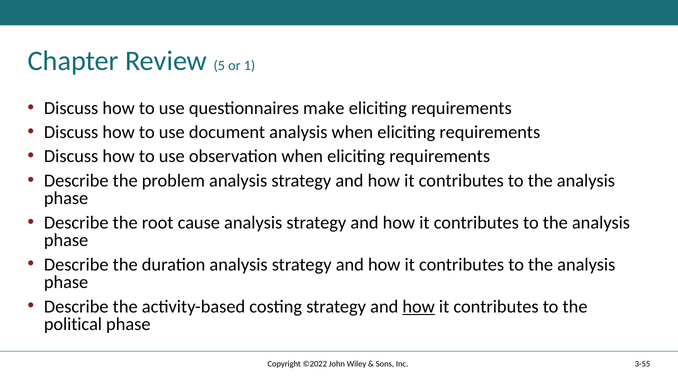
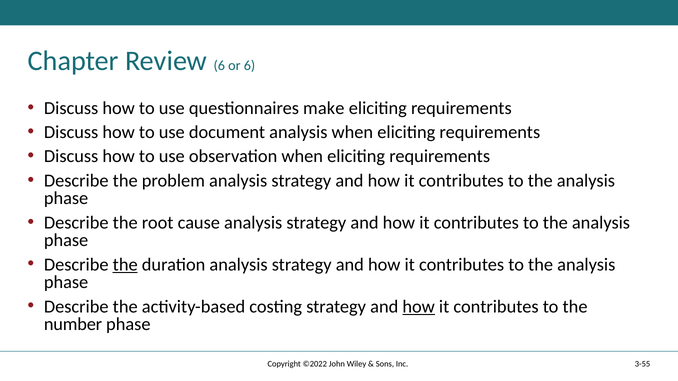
Review 5: 5 -> 6
or 1: 1 -> 6
the at (125, 265) underline: none -> present
political: political -> number
